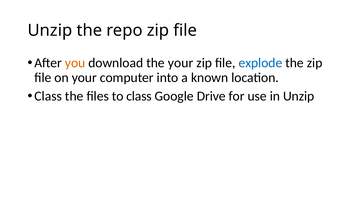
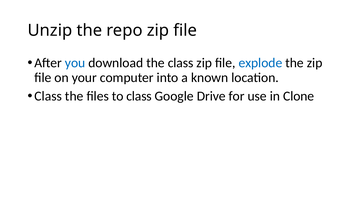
you colour: orange -> blue
the your: your -> class
in Unzip: Unzip -> Clone
